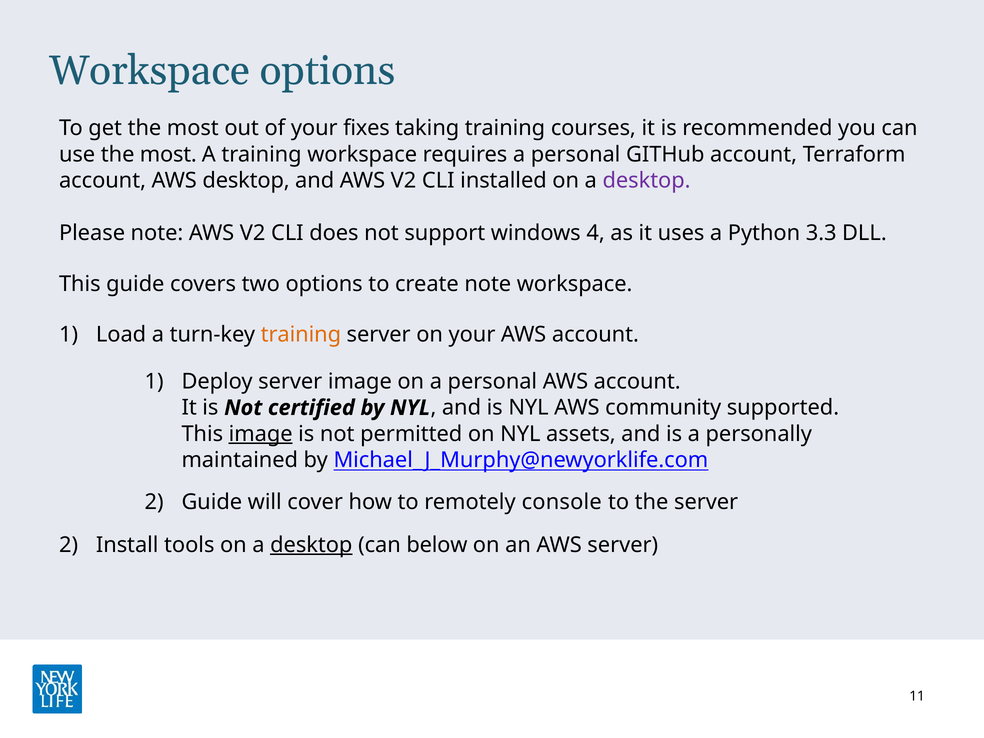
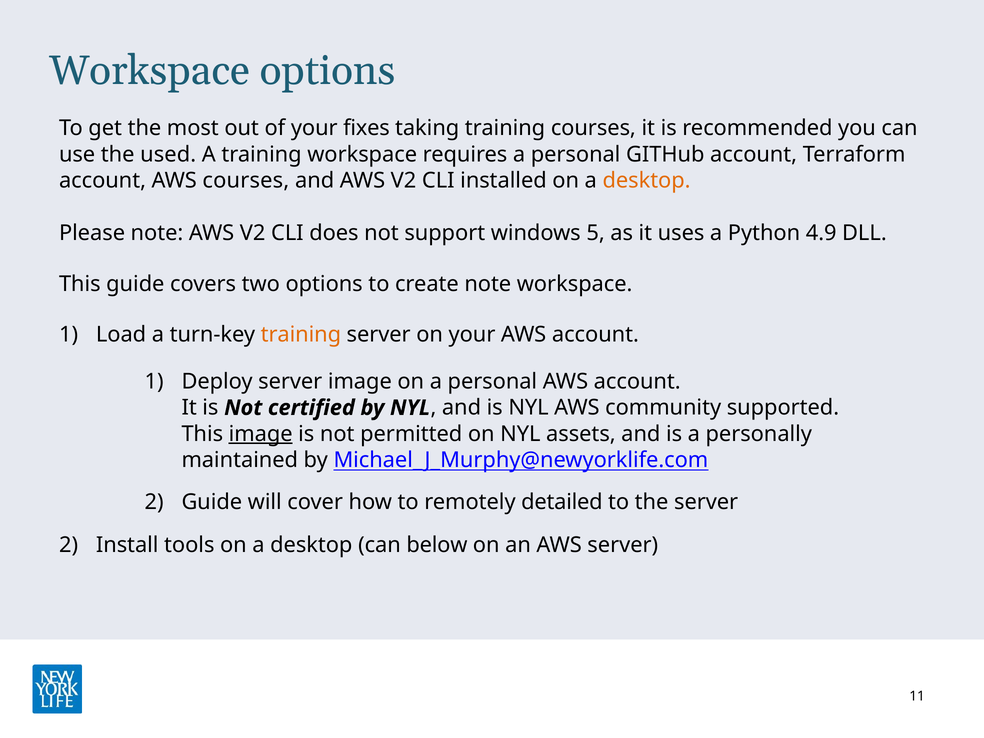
use the most: most -> used
AWS desktop: desktop -> courses
desktop at (647, 181) colour: purple -> orange
4: 4 -> 5
3.3: 3.3 -> 4.9
console: console -> detailed
desktop at (311, 545) underline: present -> none
